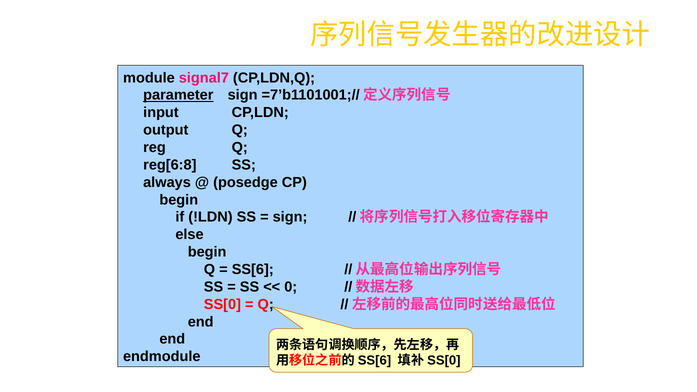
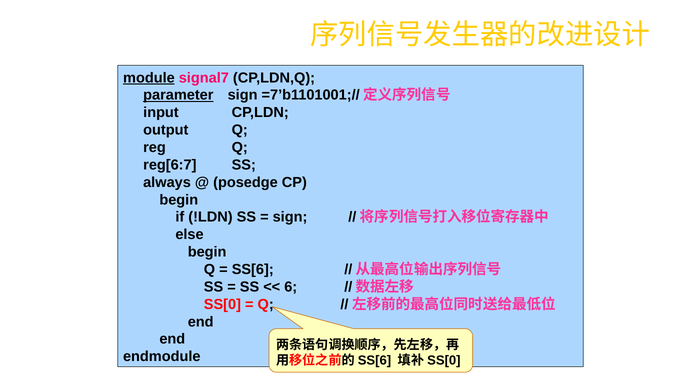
module underline: none -> present
reg[6:8: reg[6:8 -> reg[6:7
0: 0 -> 6
